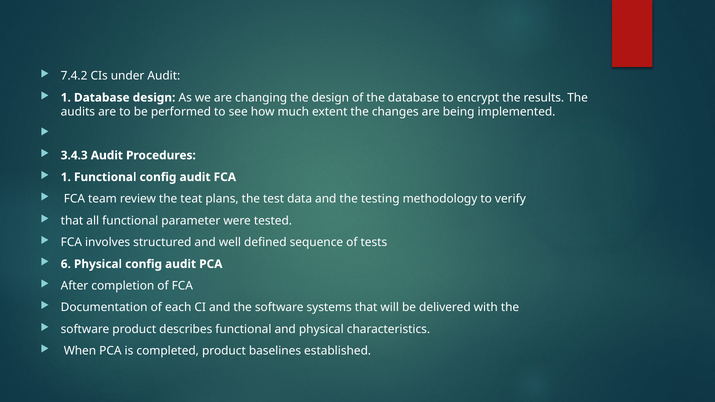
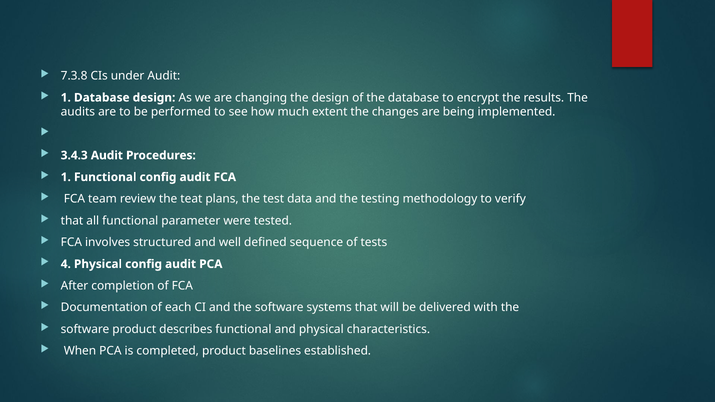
7.4.2: 7.4.2 -> 7.3.8
6: 6 -> 4
